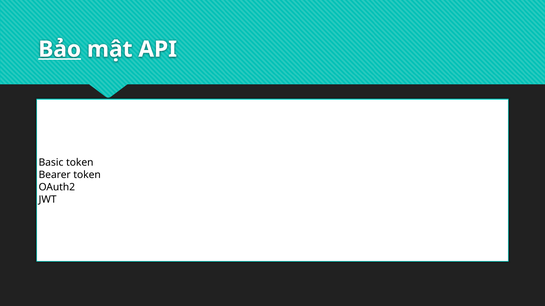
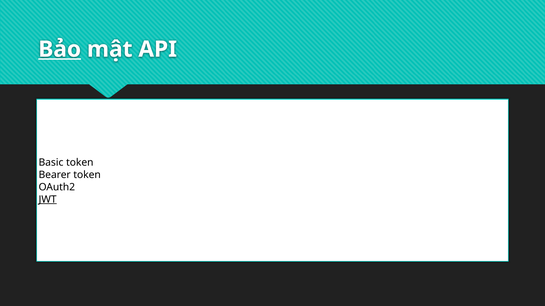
JWT underline: none -> present
